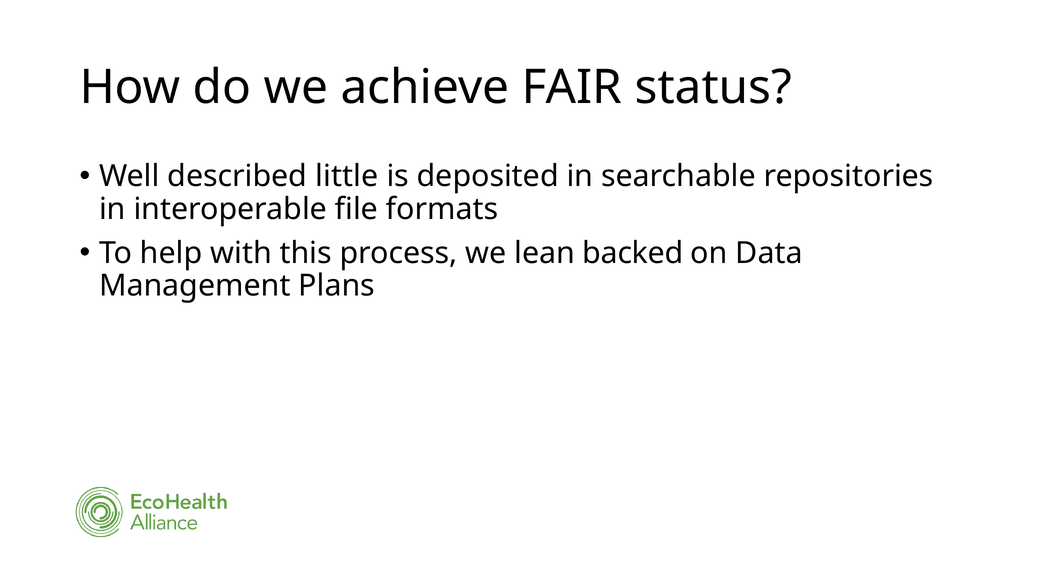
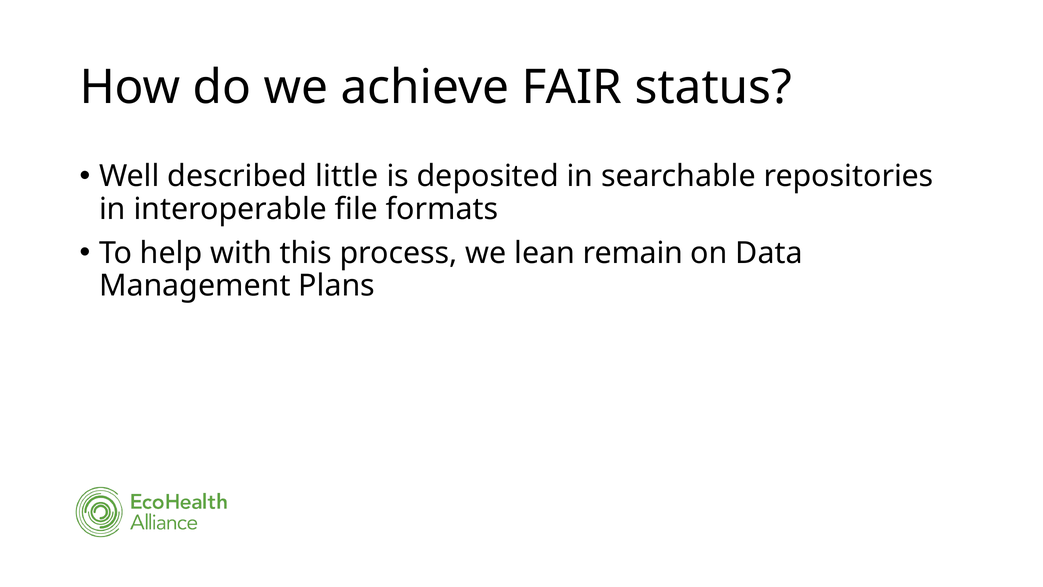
backed: backed -> remain
